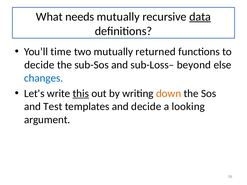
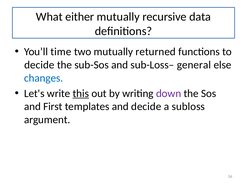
needs: needs -> either
data underline: present -> none
beyond: beyond -> general
down colour: orange -> purple
Test: Test -> First
looking: looking -> subloss
